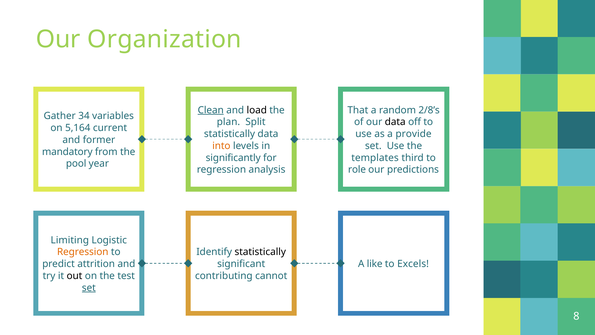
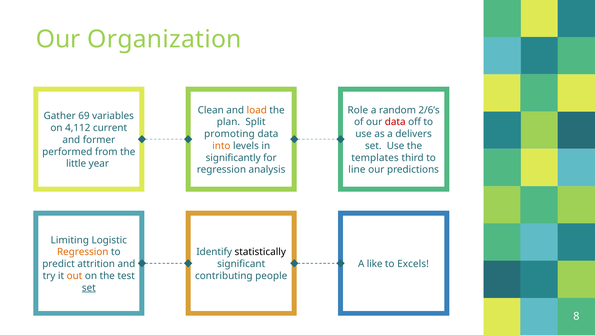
Clean underline: present -> none
load colour: black -> orange
That: That -> Role
2/8’s: 2/8’s -> 2/6’s
34: 34 -> 69
data at (395, 122) colour: black -> red
5,164: 5,164 -> 4,112
statistically at (230, 134): statistically -> promoting
provide: provide -> delivers
mandatory: mandatory -> performed
pool: pool -> little
role: role -> line
out colour: black -> orange
cannot: cannot -> people
